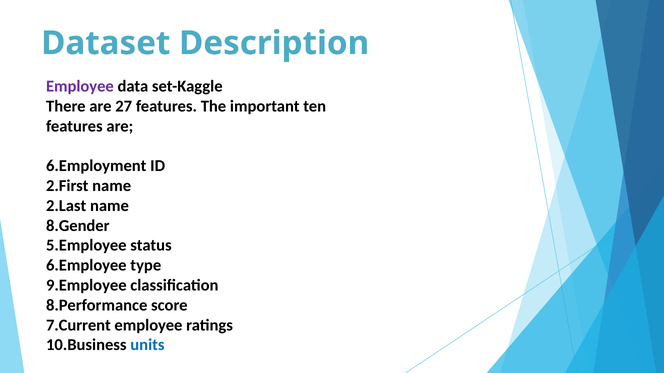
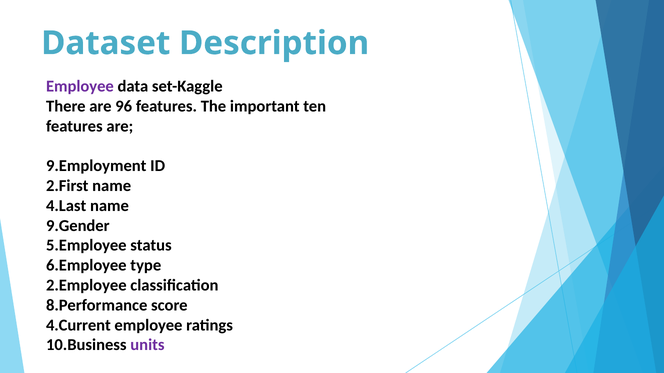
27: 27 -> 96
6.Employment: 6.Employment -> 9.Employment
2.Last: 2.Last -> 4.Last
8.Gender: 8.Gender -> 9.Gender
9.Employee: 9.Employee -> 2.Employee
7.Current: 7.Current -> 4.Current
units colour: blue -> purple
